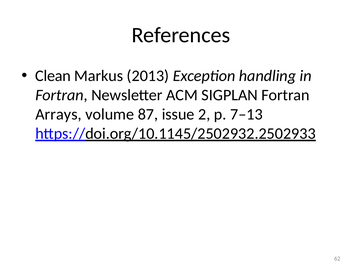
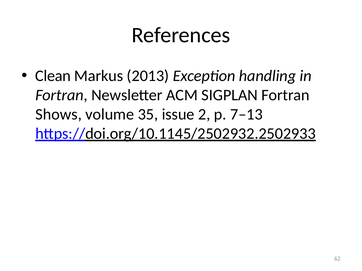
Arrays: Arrays -> Shows
87: 87 -> 35
